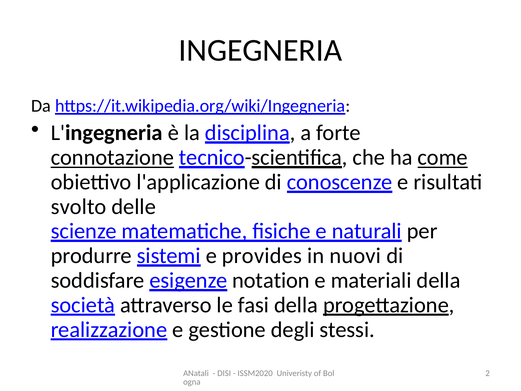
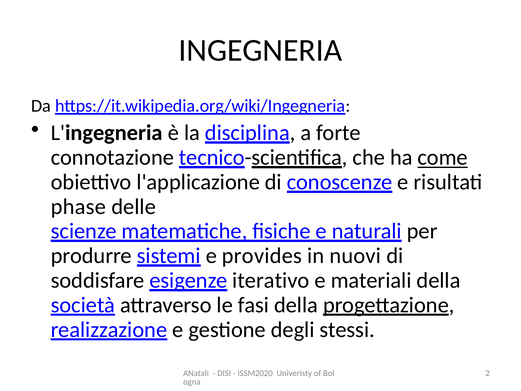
connotazione underline: present -> none
svolto: svolto -> phase
notation: notation -> iterativo
